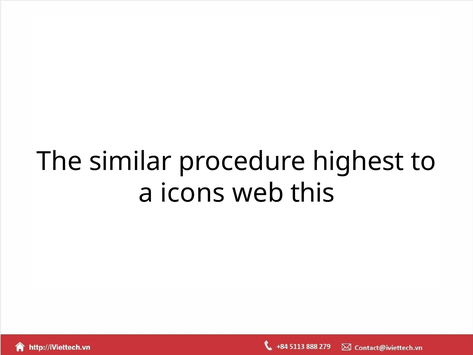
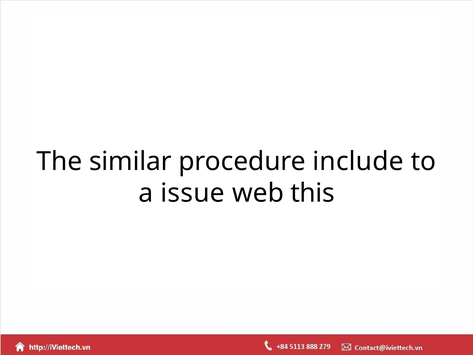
highest: highest -> include
icons: icons -> issue
